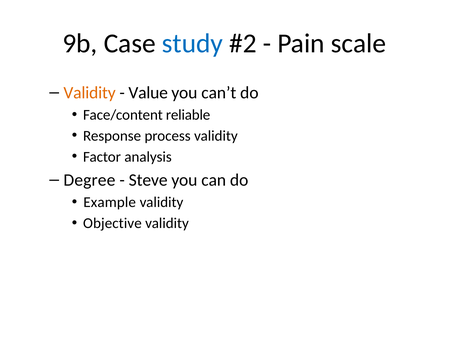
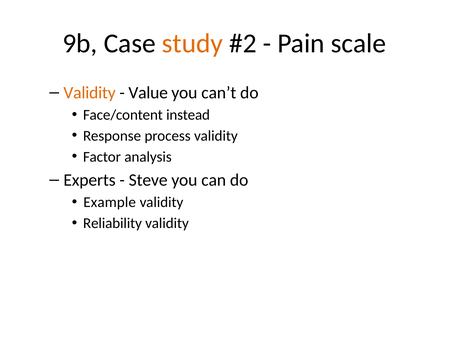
study colour: blue -> orange
reliable: reliable -> instead
Degree: Degree -> Experts
Objective: Objective -> Reliability
